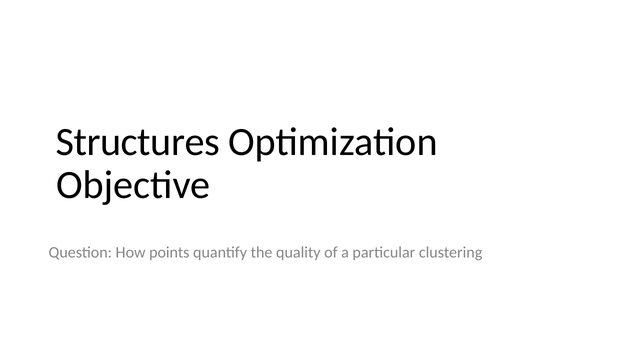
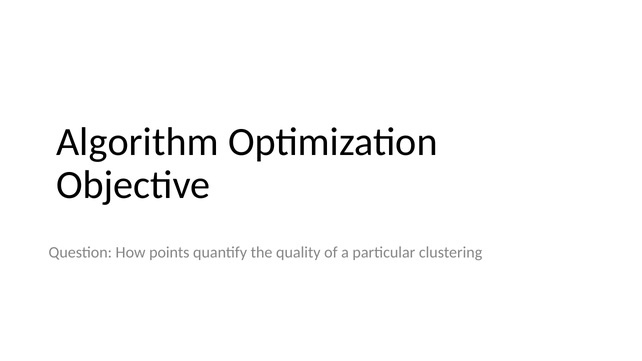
Structures: Structures -> Algorithm
